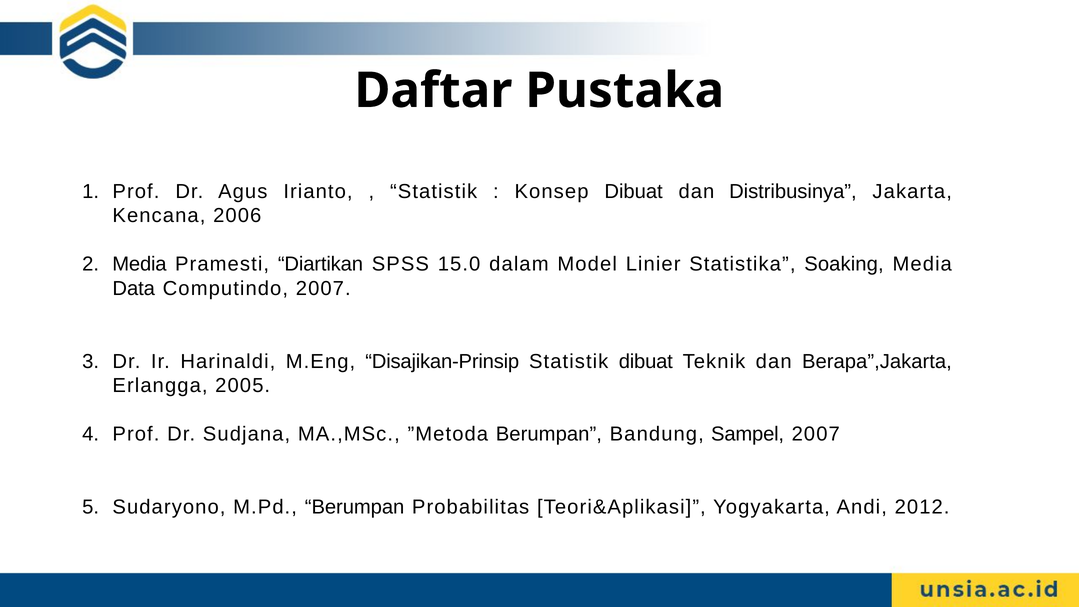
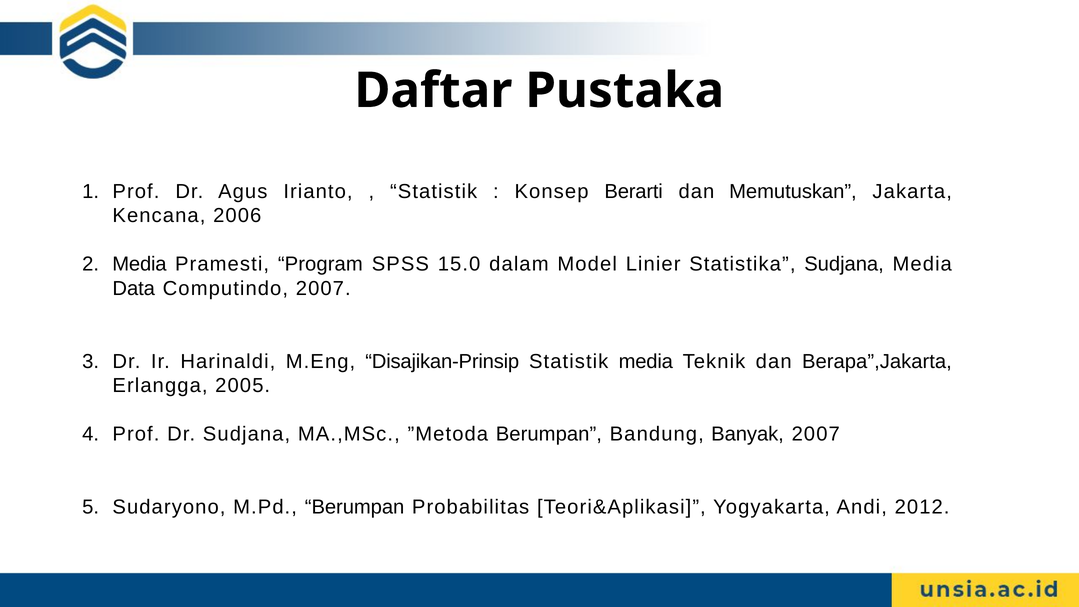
Konsep Dibuat: Dibuat -> Berarti
Distribusinya: Distribusinya -> Memutuskan
Diartikan: Diartikan -> Program
Statistika Soaking: Soaking -> Sudjana
Statistik dibuat: dibuat -> media
Sampel: Sampel -> Banyak
